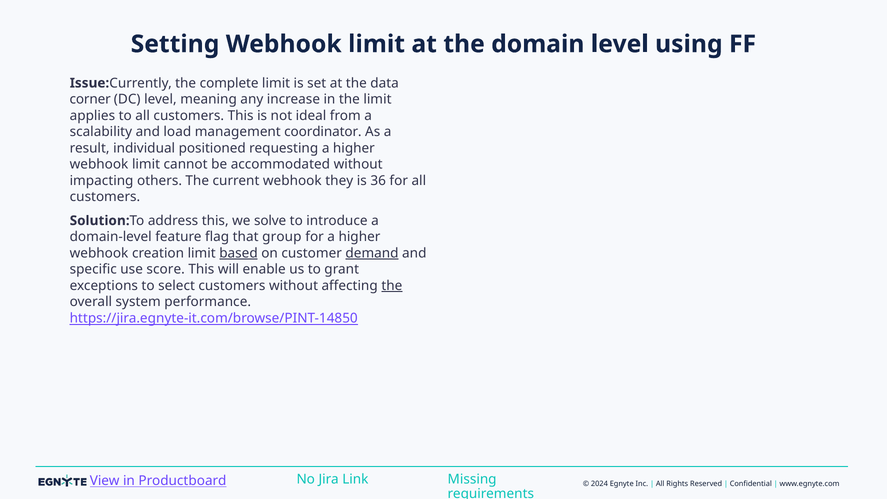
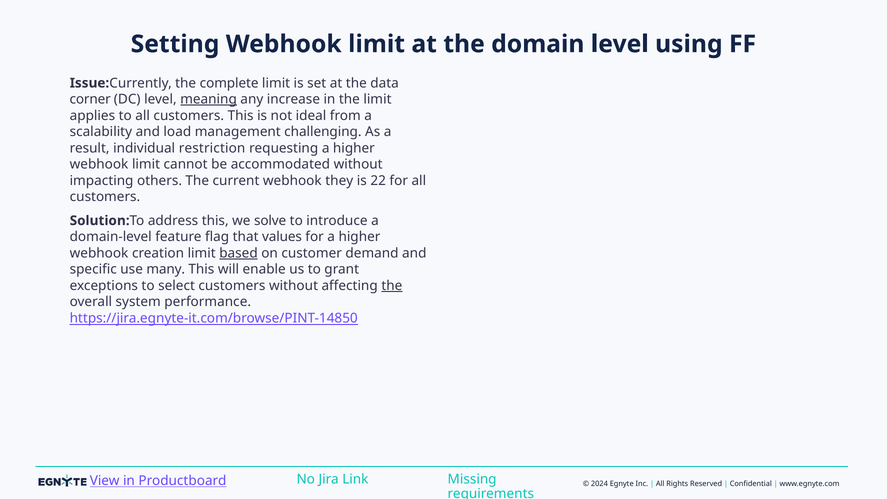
meaning underline: none -> present
coordinator: coordinator -> challenging
positioned: positioned -> restriction
36: 36 -> 22
group: group -> values
demand underline: present -> none
score: score -> many
